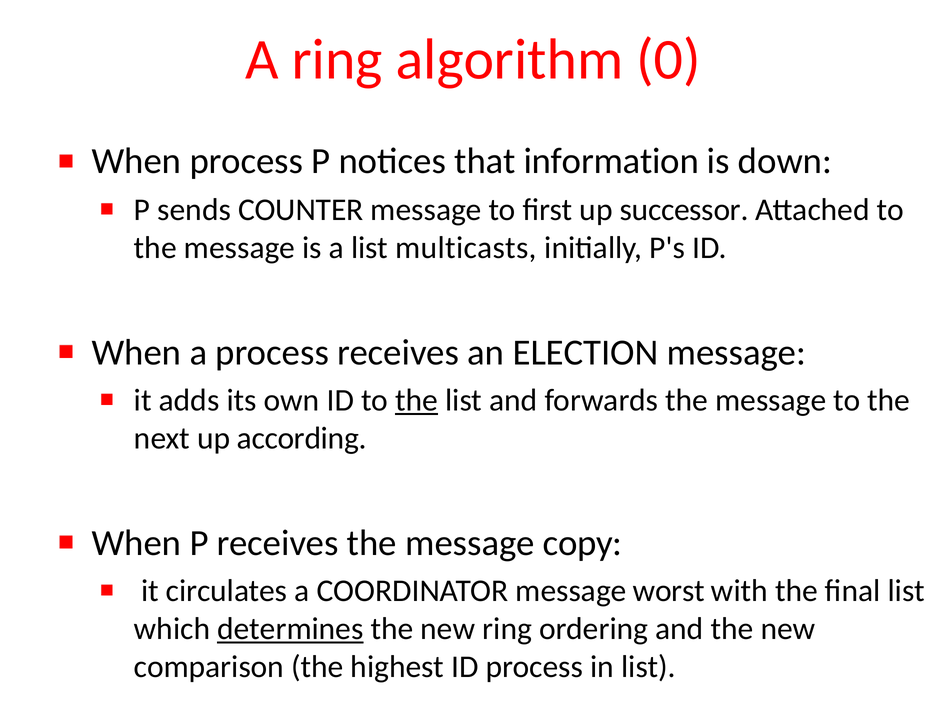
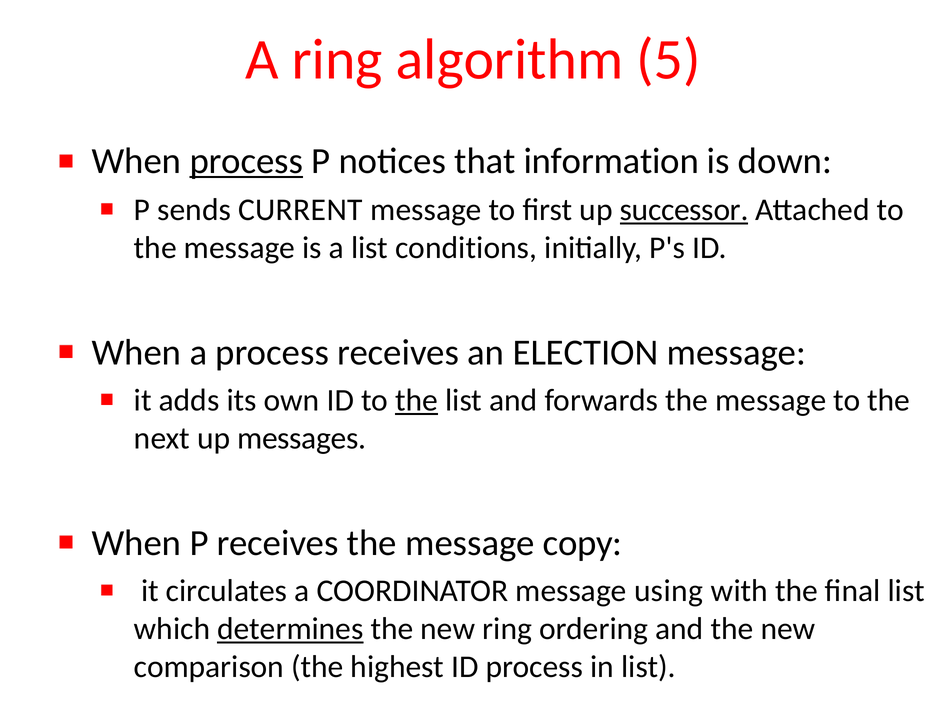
0: 0 -> 5
process at (246, 161) underline: none -> present
COUNTER: COUNTER -> CURRENT
successor underline: none -> present
multicasts: multicasts -> conditions
according: according -> messages
worst: worst -> using
